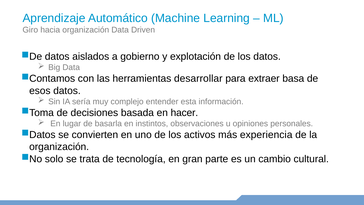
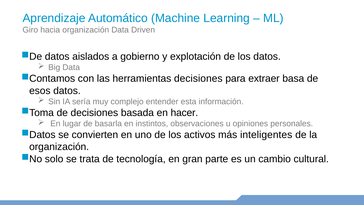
herramientas desarrollar: desarrollar -> decisiones
experiencia: experiencia -> inteligentes
